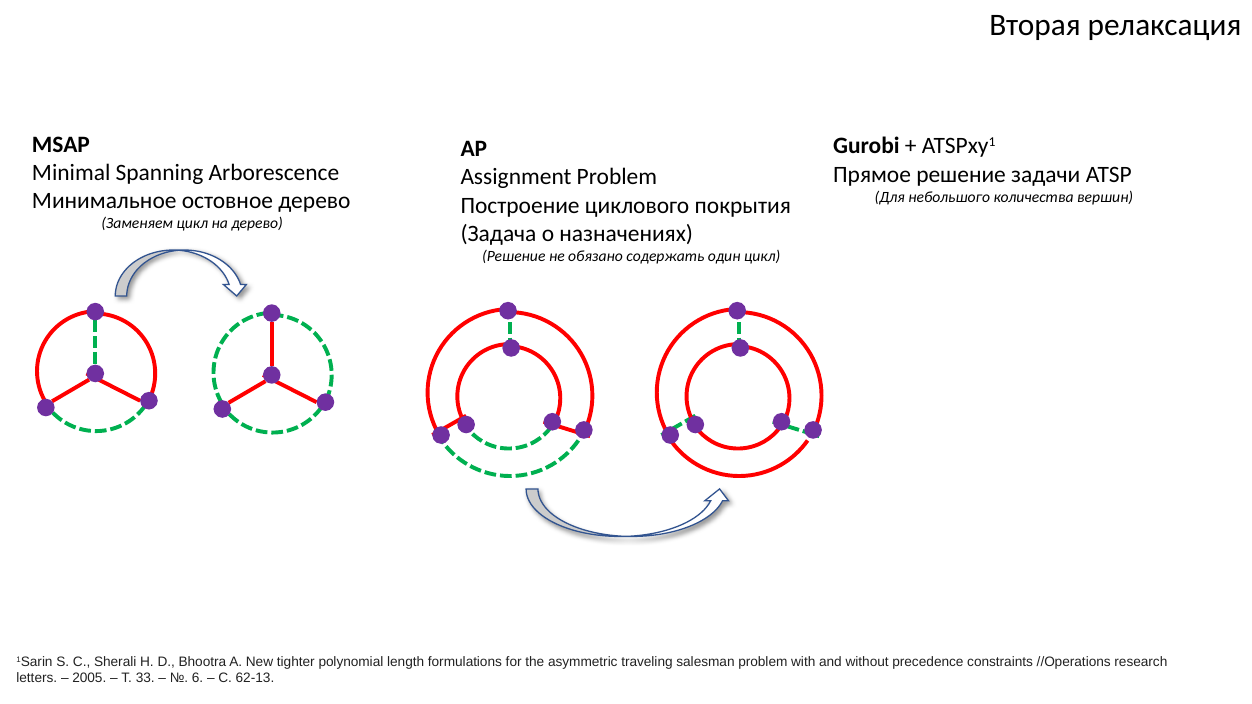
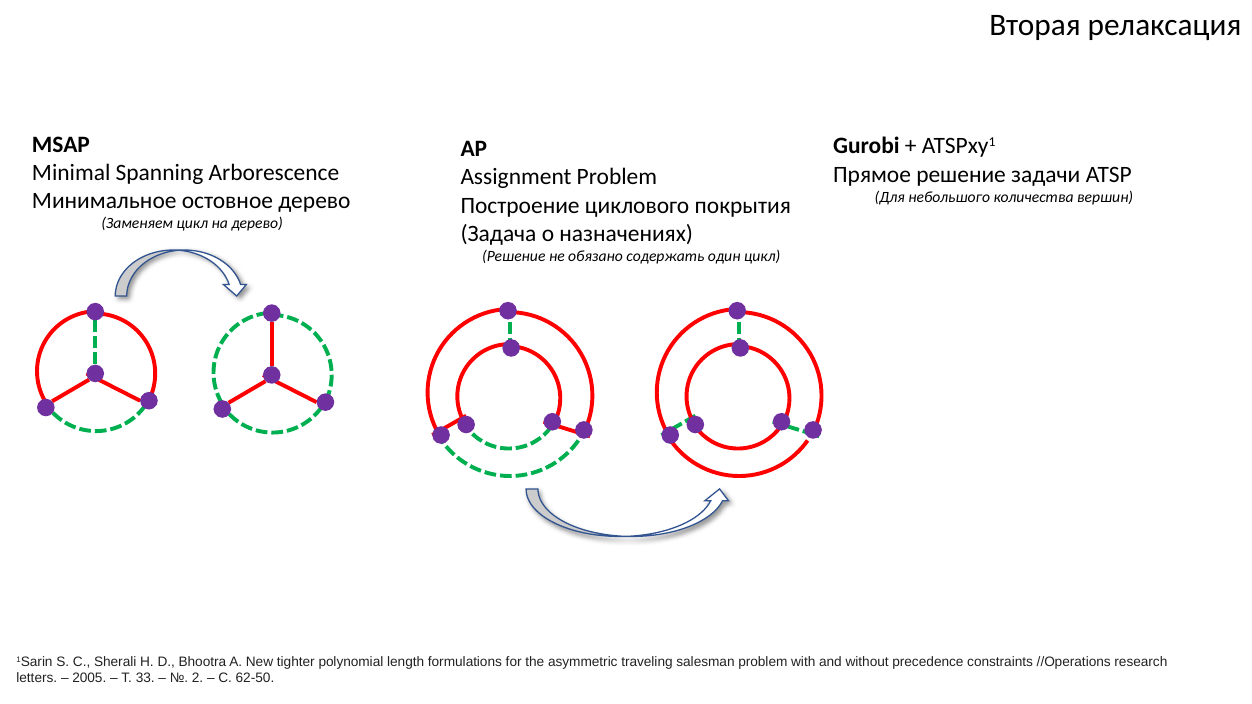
6: 6 -> 2
62-13: 62-13 -> 62-50
